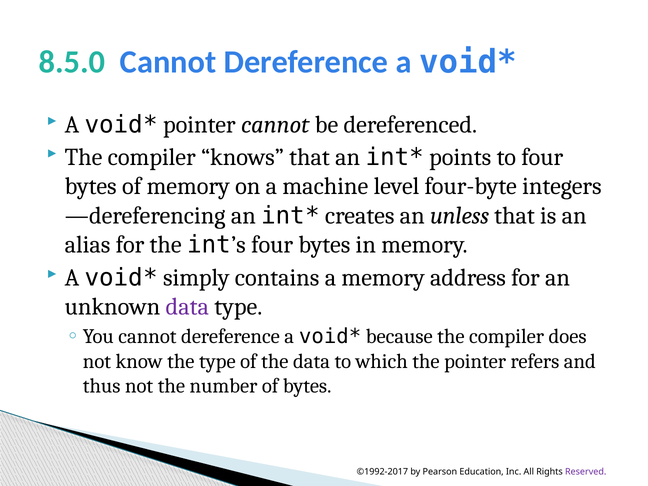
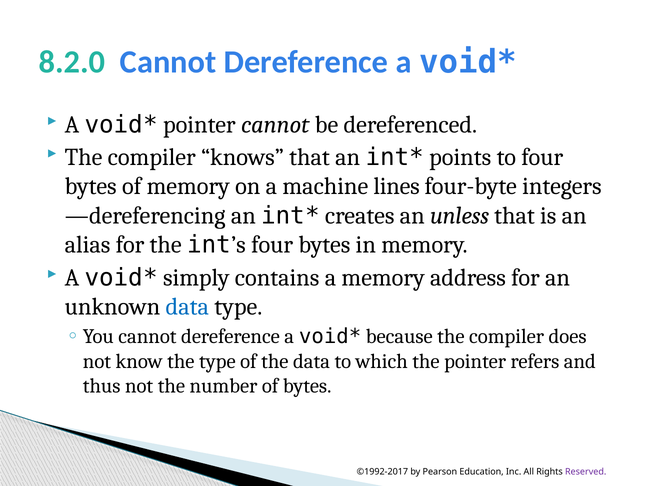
8.5.0: 8.5.0 -> 8.2.0
level: level -> lines
data at (187, 307) colour: purple -> blue
